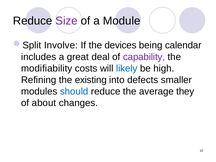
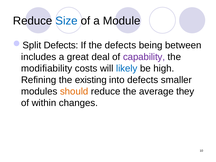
Size colour: purple -> blue
Involve at (61, 45): Involve -> Defects
the devices: devices -> defects
calendar: calendar -> between
should colour: blue -> orange
about: about -> within
